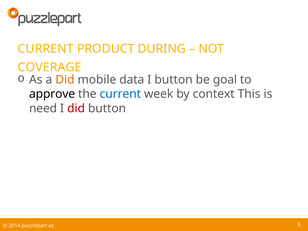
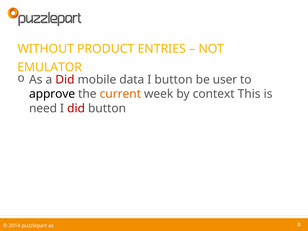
CURRENT at (46, 49): CURRENT -> WITHOUT
DURING: DURING -> ENTRIES
COVERAGE: COVERAGE -> EMULATOR
Did at (65, 80) colour: orange -> red
goal: goal -> user
current at (120, 94) colour: blue -> orange
